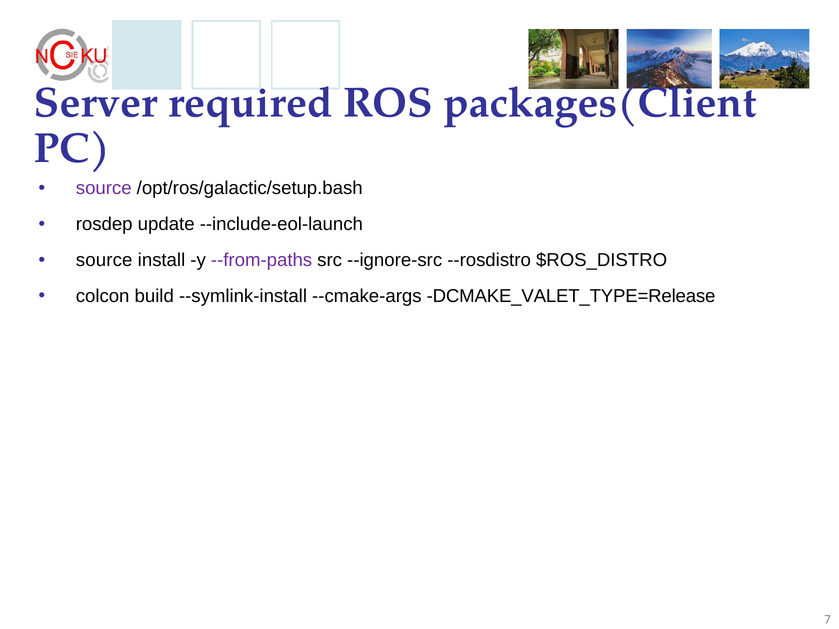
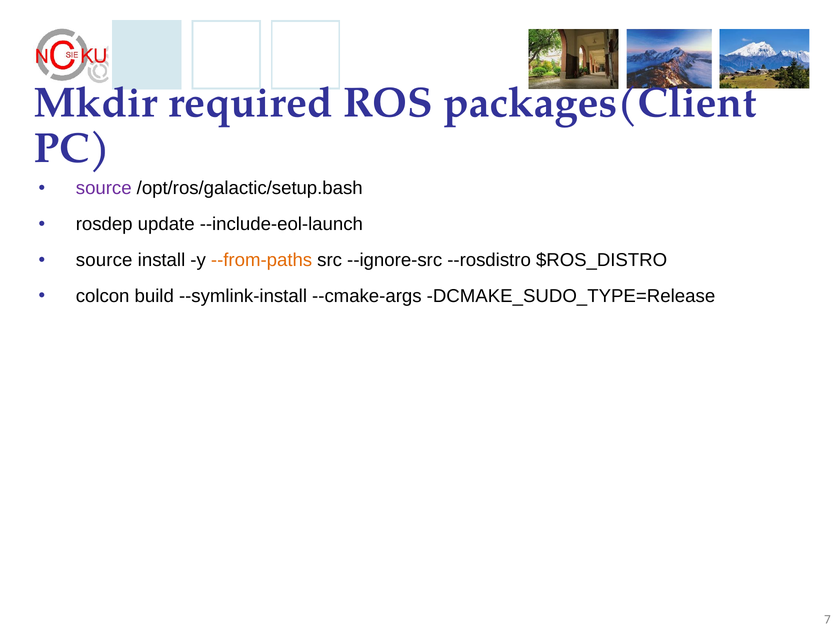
Server: Server -> Mkdir
--from-paths colour: purple -> orange
DCMAKE_VALET_TYPE=Release: DCMAKE_VALET_TYPE=Release -> DCMAKE_SUDO_TYPE=Release
